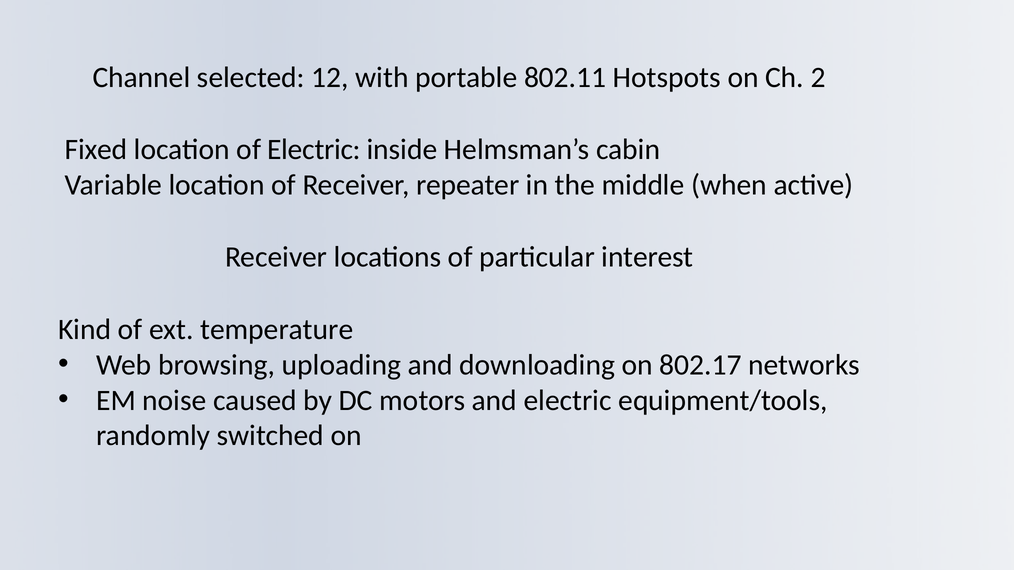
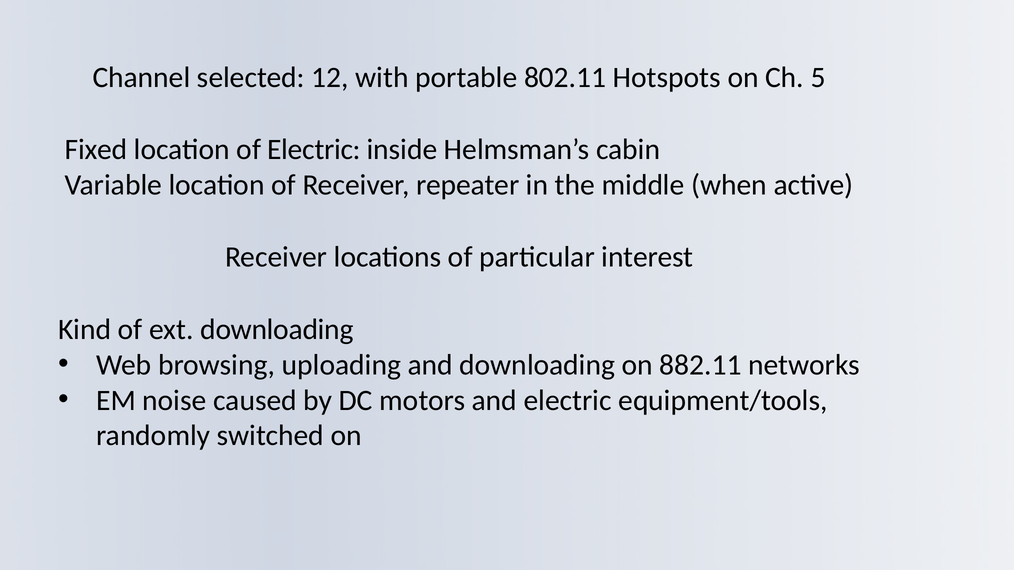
2: 2 -> 5
ext temperature: temperature -> downloading
802.17: 802.17 -> 882.11
